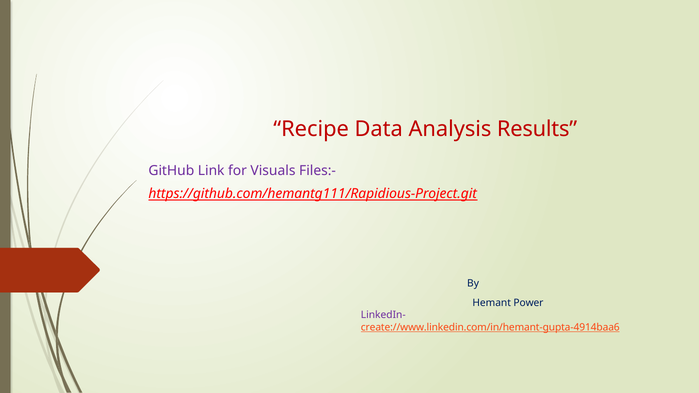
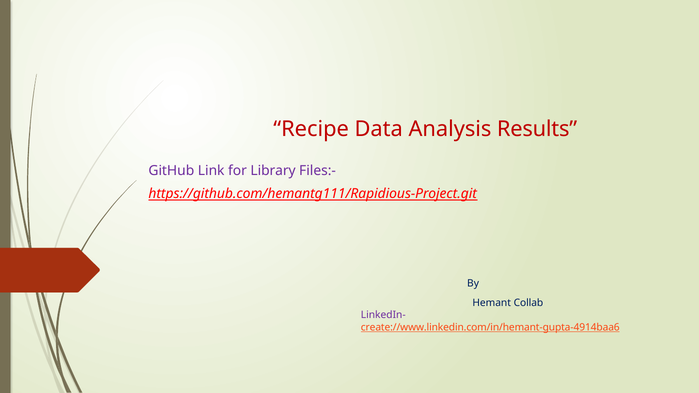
Visuals: Visuals -> Library
Power: Power -> Collab
